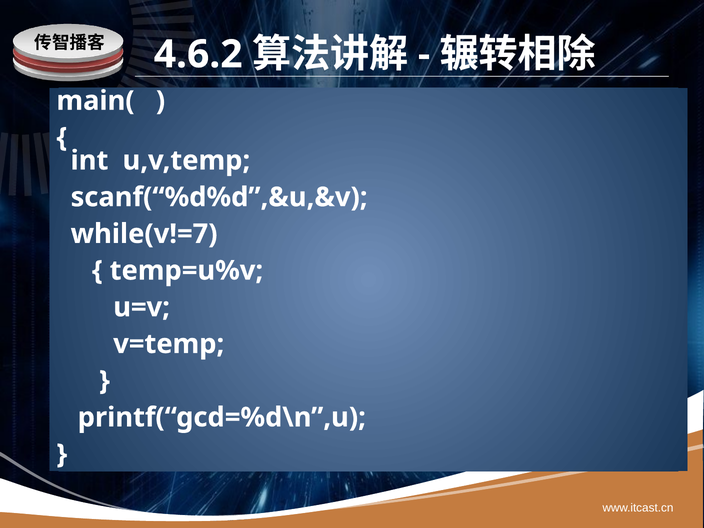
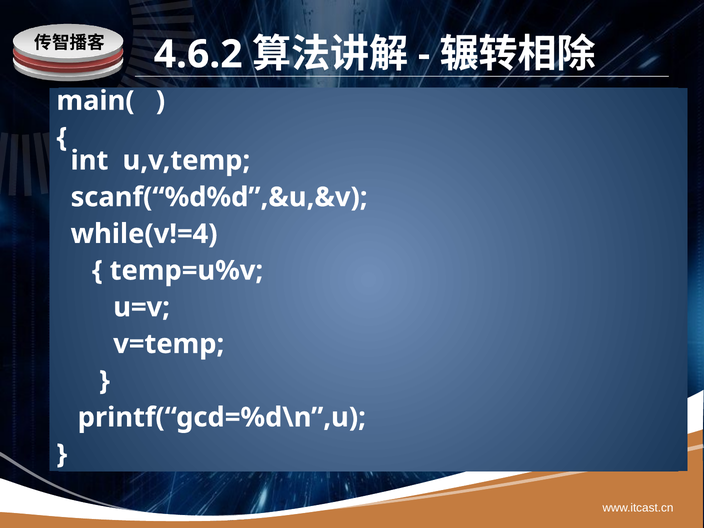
while(v!=7: while(v!=7 -> while(v!=4
